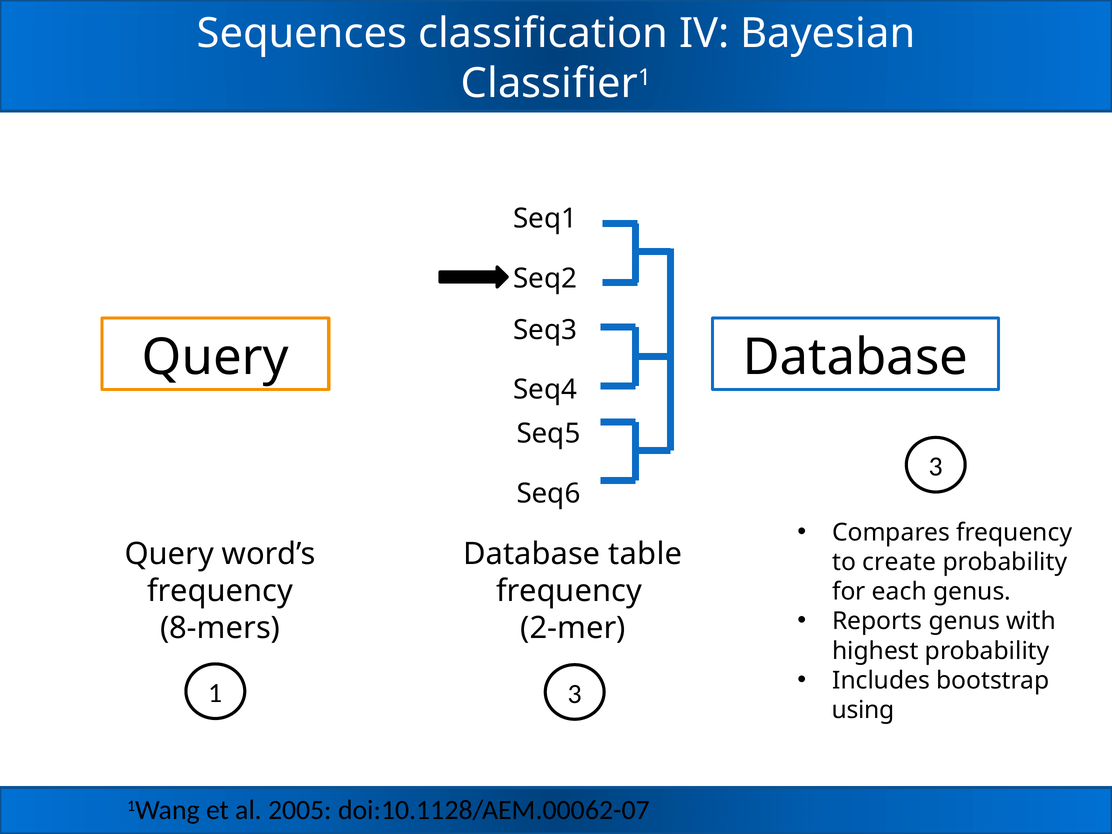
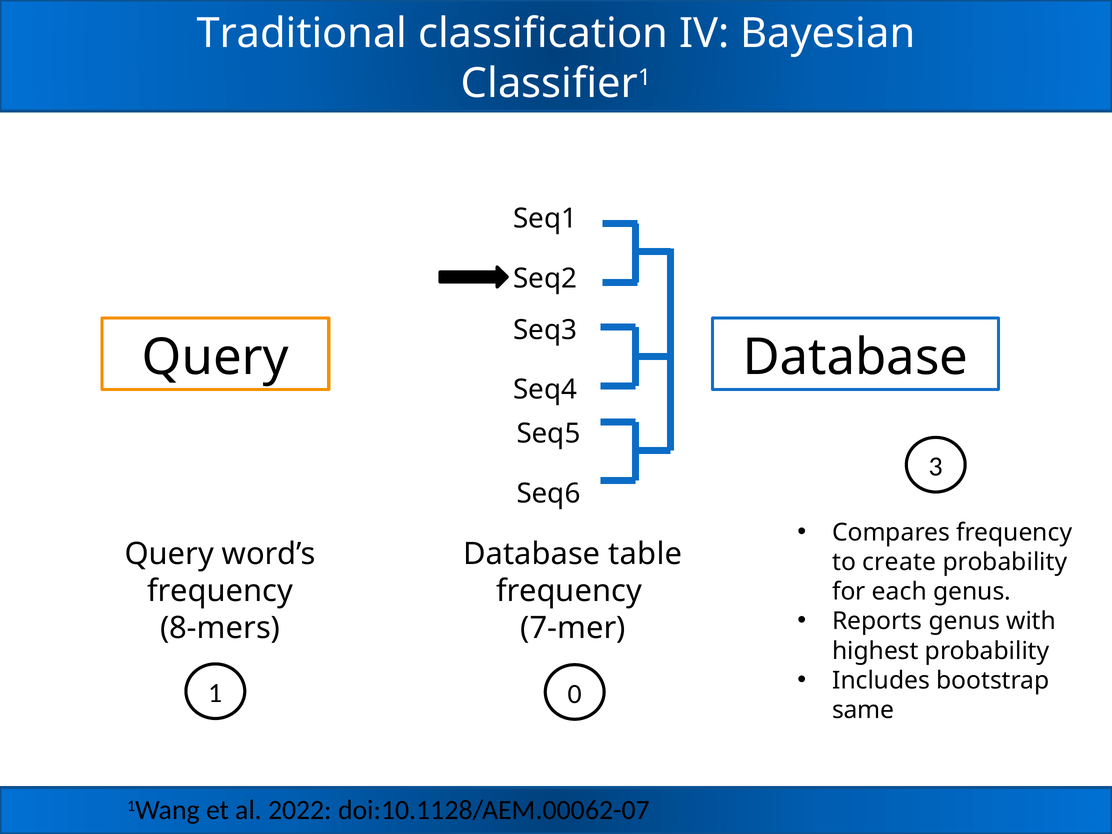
Sequences: Sequences -> Traditional
2-mer: 2-mer -> 7-mer
1 3: 3 -> 0
using: using -> same
2005: 2005 -> 2022
